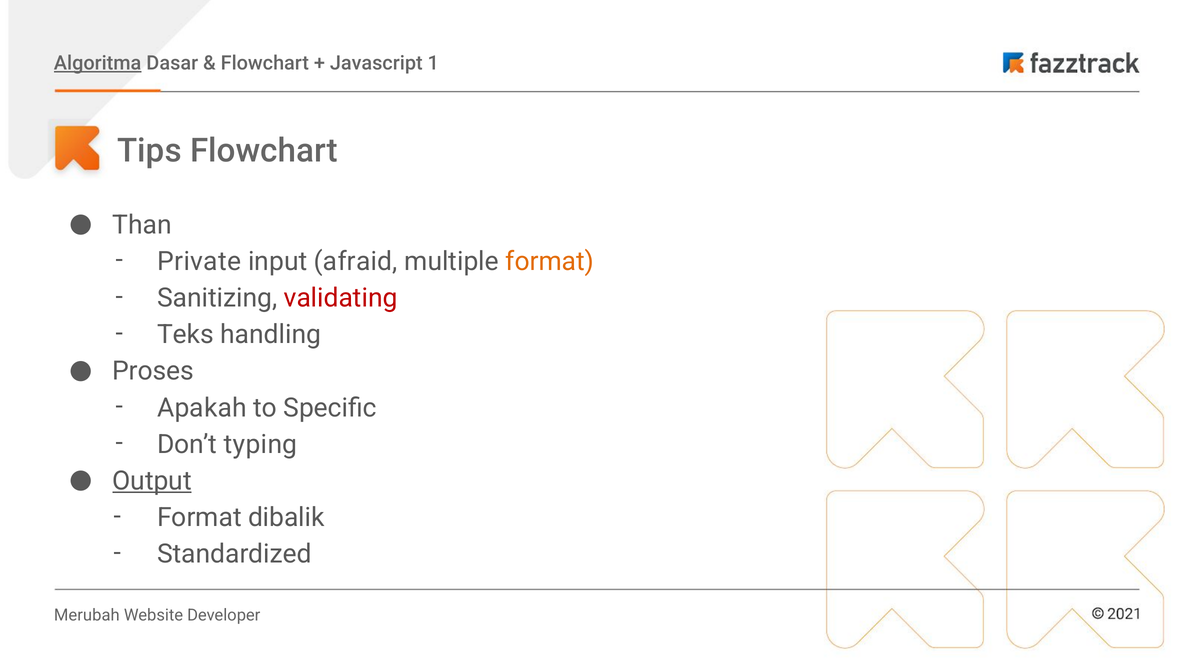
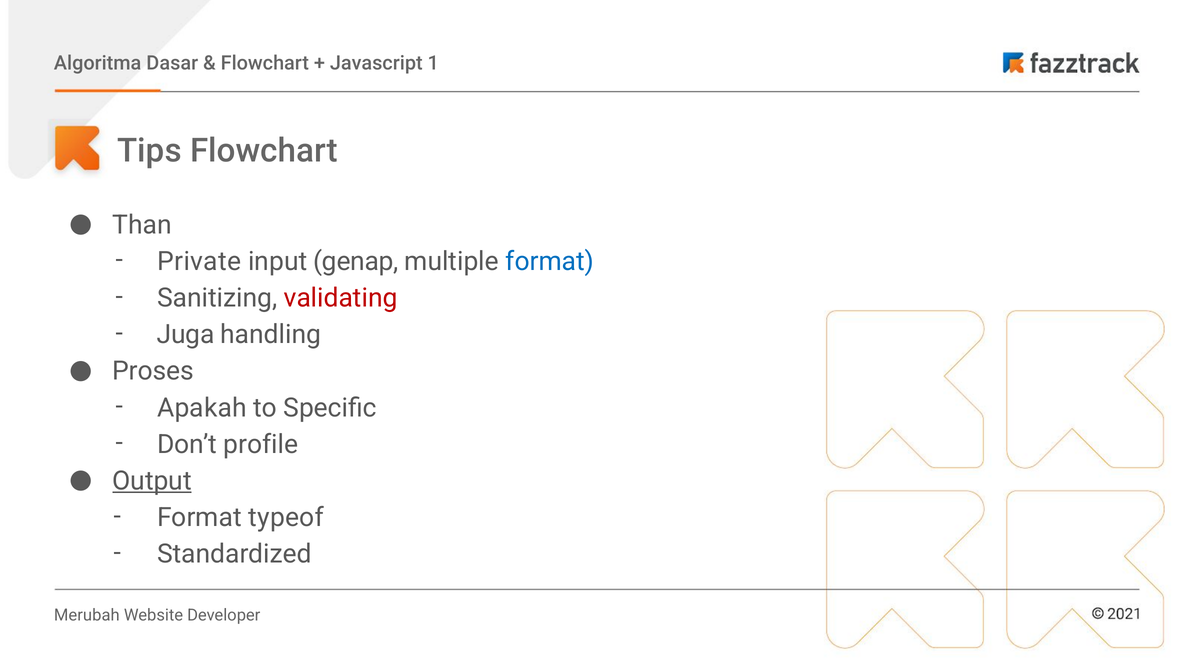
Algoritma underline: present -> none
afraid: afraid -> genap
format at (550, 261) colour: orange -> blue
Teks: Teks -> Juga
typing: typing -> profile
dibalik: dibalik -> typeof
